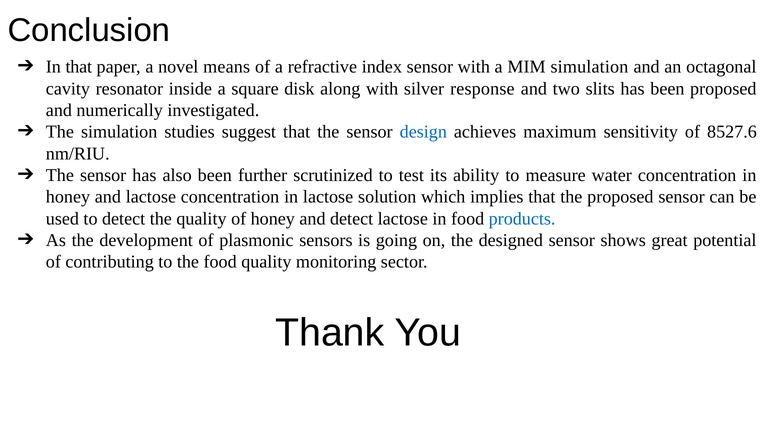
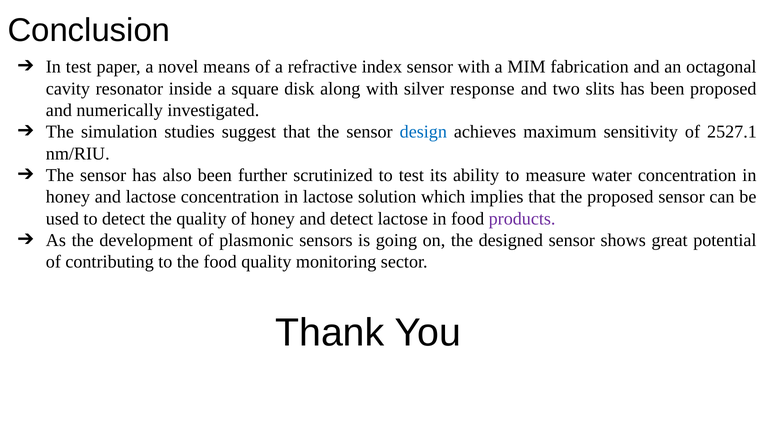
In that: that -> test
MIM simulation: simulation -> fabrication
8527.6: 8527.6 -> 2527.1
products colour: blue -> purple
